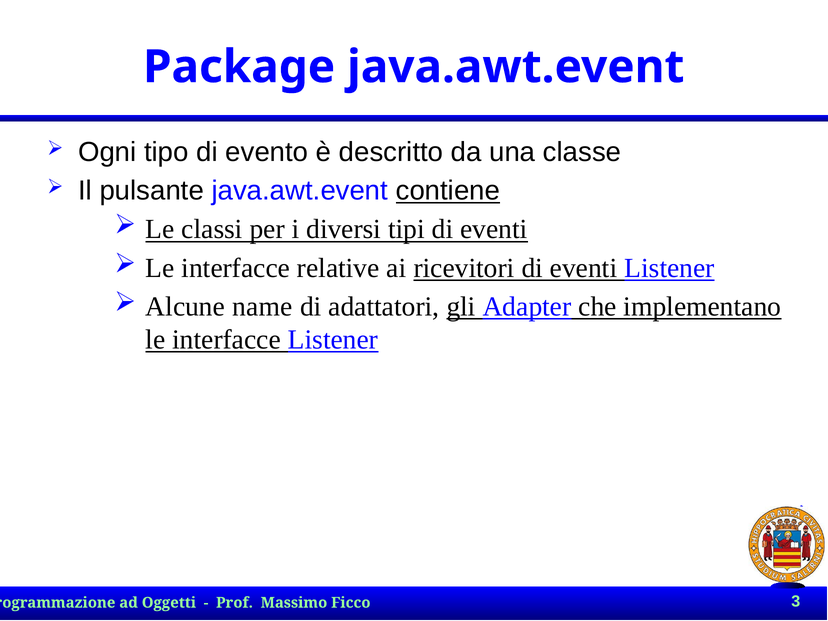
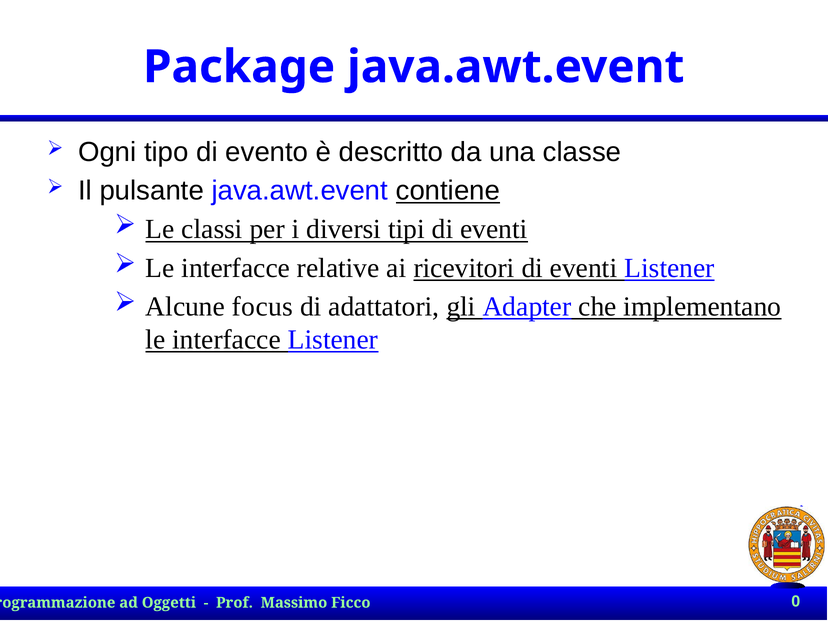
name: name -> focus
3: 3 -> 0
